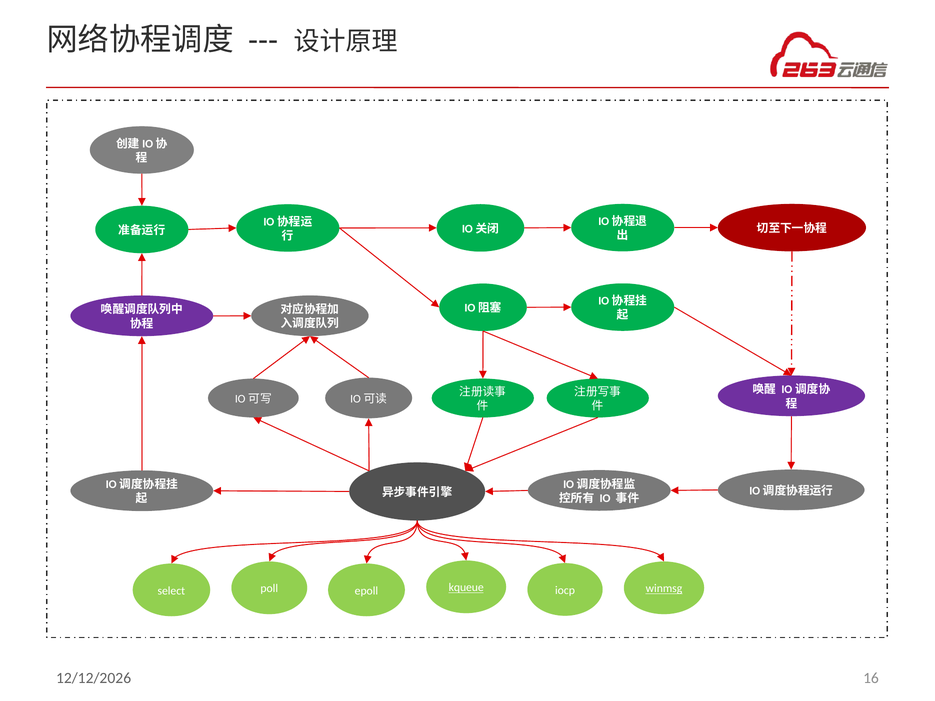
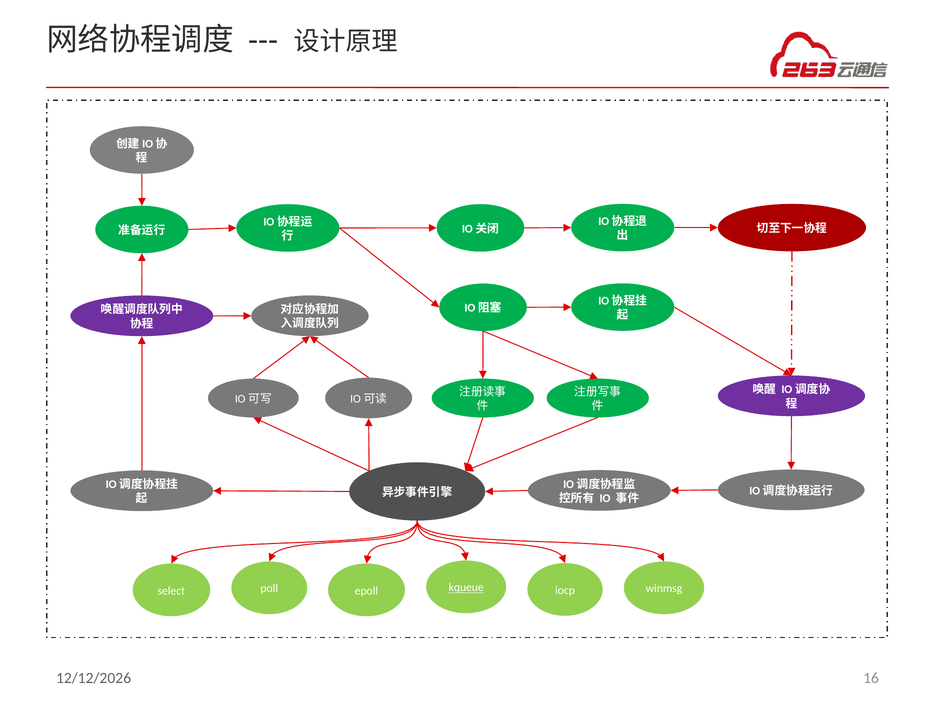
winmsg underline: present -> none
